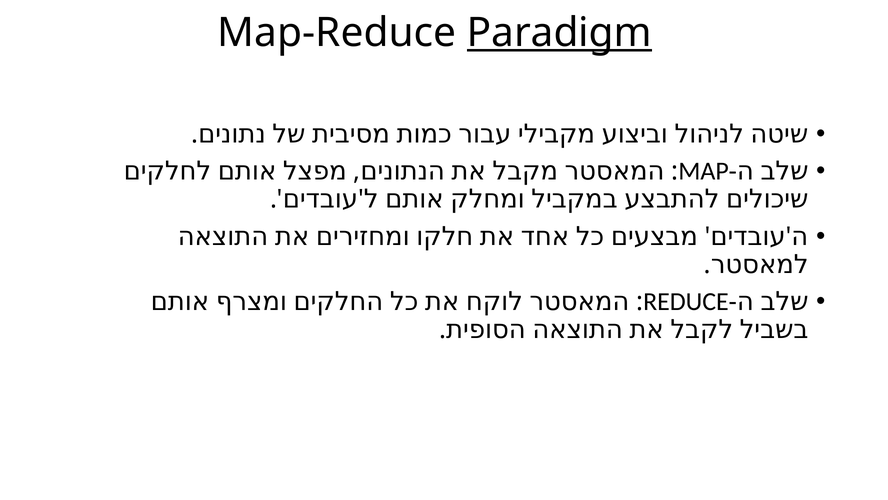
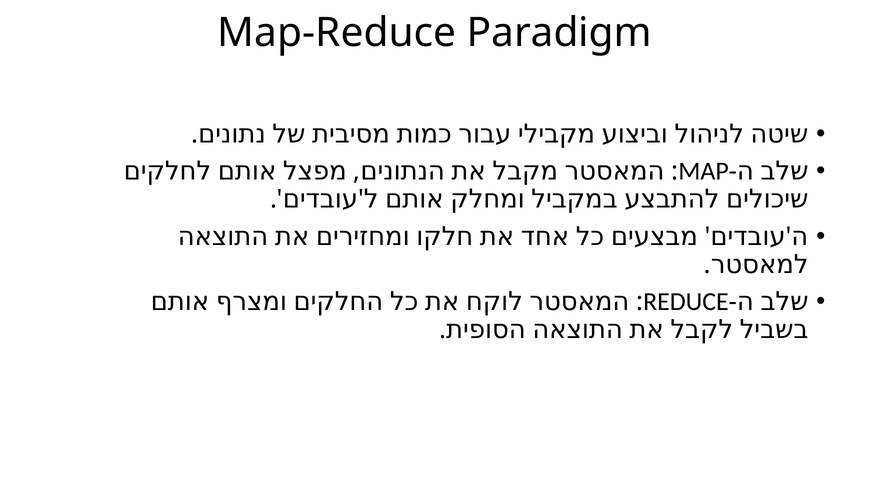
Paradigm underline: present -> none
